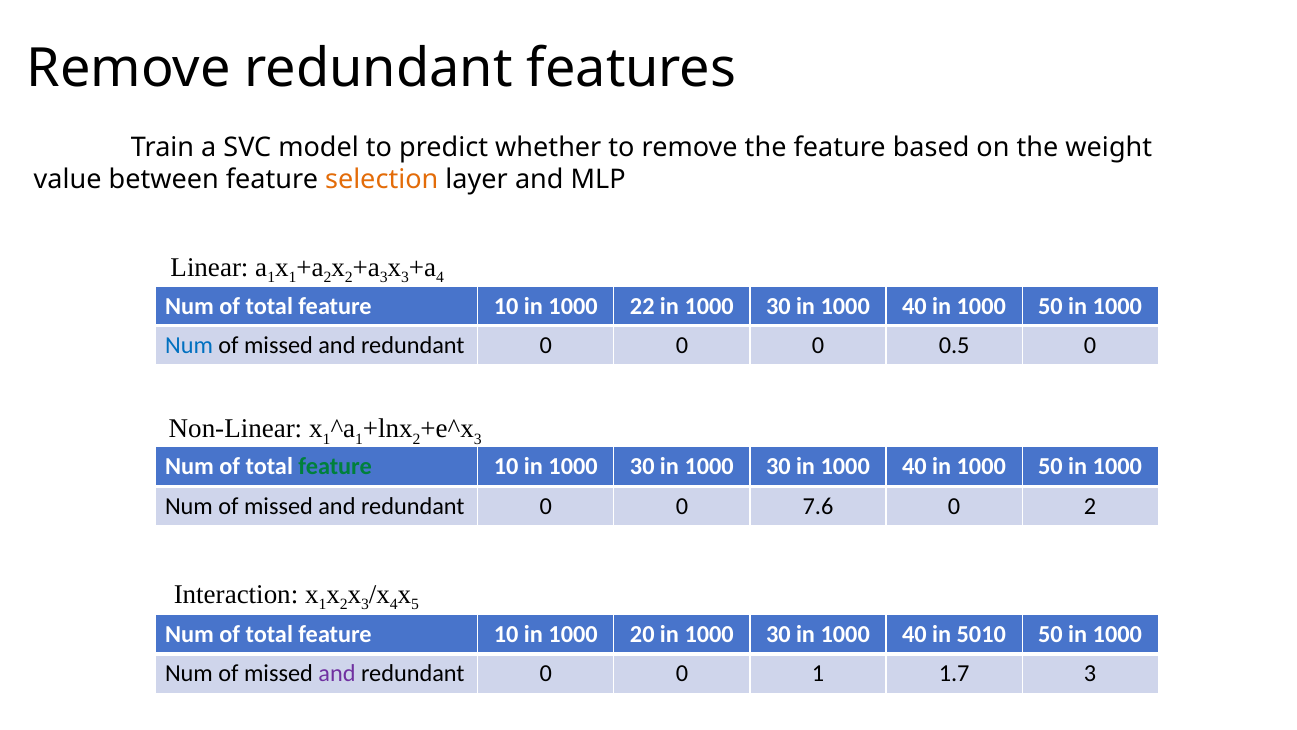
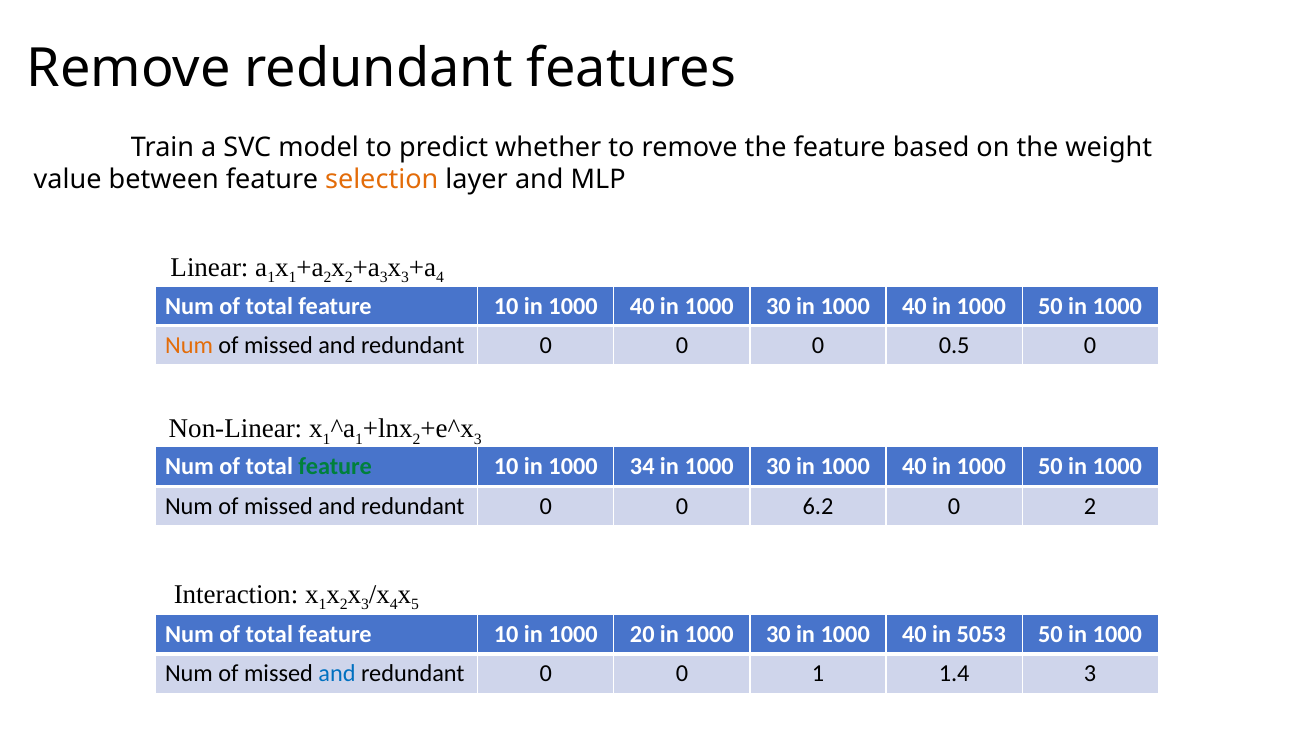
10 in 1000 22: 22 -> 40
Num at (189, 345) colour: blue -> orange
10 in 1000 30: 30 -> 34
7.6: 7.6 -> 6.2
5010: 5010 -> 5053
and at (337, 673) colour: purple -> blue
1.7: 1.7 -> 1.4
